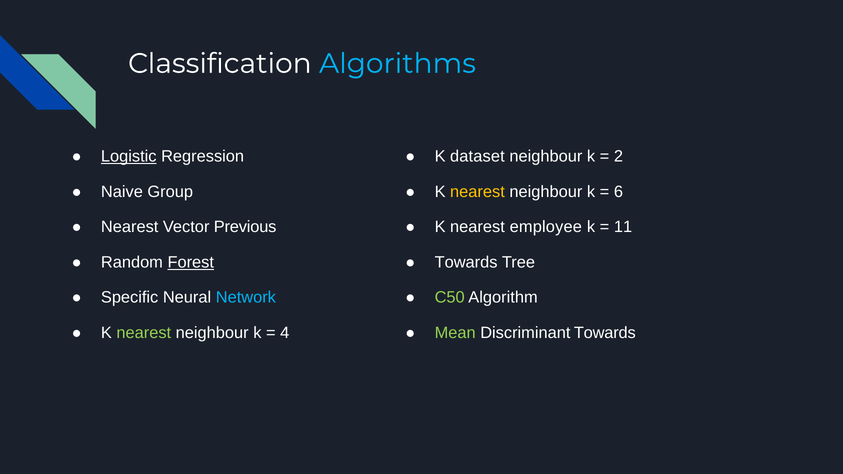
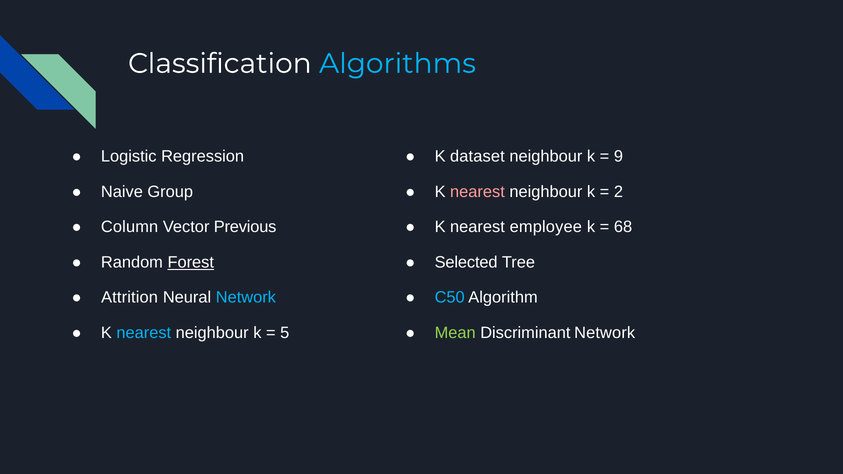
Logistic underline: present -> none
2: 2 -> 9
nearest at (477, 192) colour: yellow -> pink
6: 6 -> 2
Nearest at (130, 227): Nearest -> Column
11: 11 -> 68
Towards at (466, 262): Towards -> Selected
Specific: Specific -> Attrition
C50 colour: light green -> light blue
nearest at (144, 333) colour: light green -> light blue
4: 4 -> 5
Discriminant Towards: Towards -> Network
